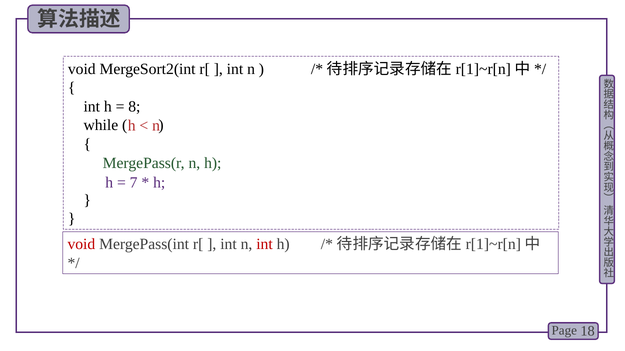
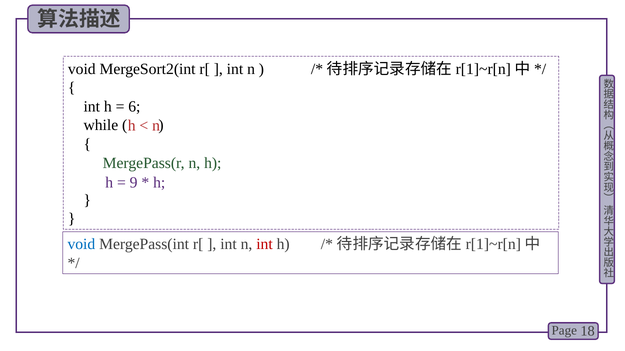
8: 8 -> 6
7: 7 -> 9
void at (81, 245) colour: red -> blue
